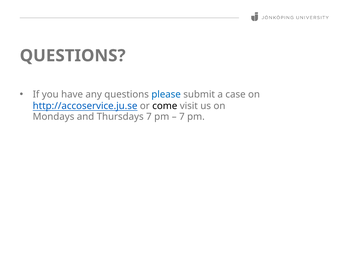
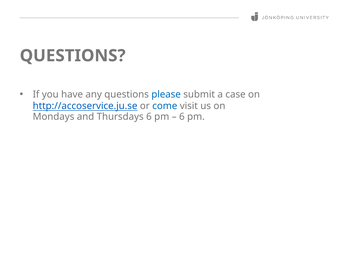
come colour: black -> blue
Thursdays 7: 7 -> 6
7 at (182, 117): 7 -> 6
